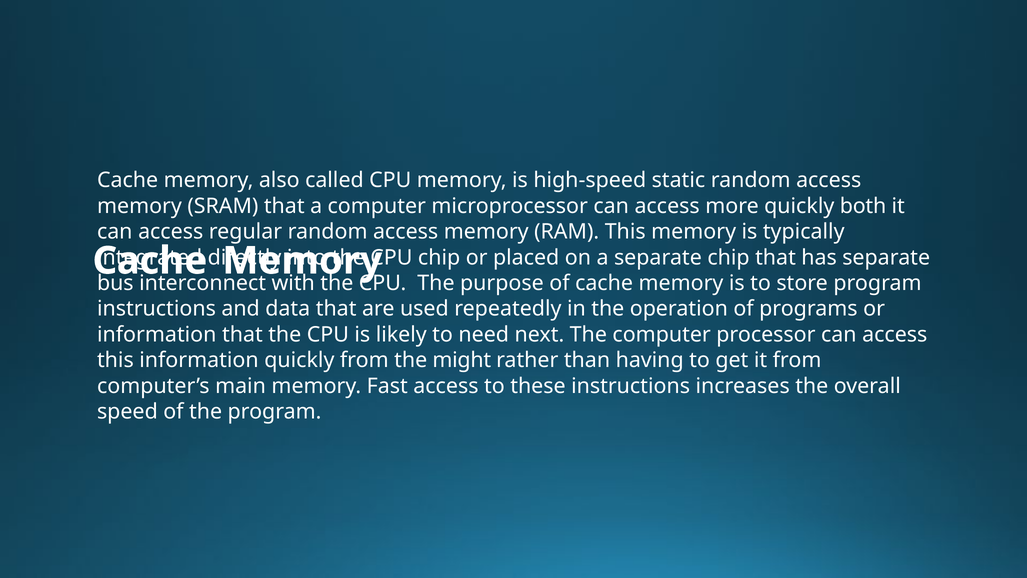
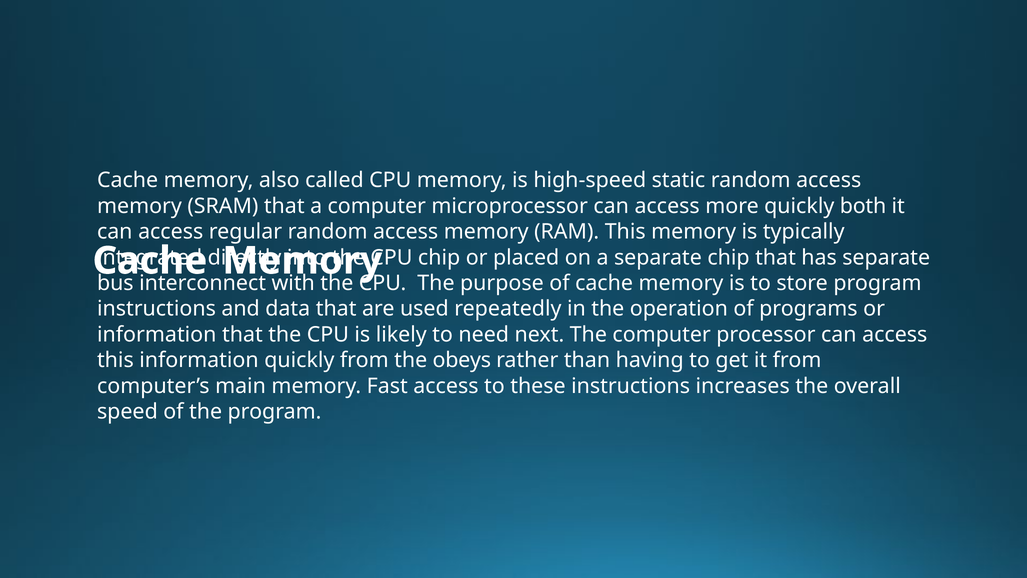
might: might -> obeys
